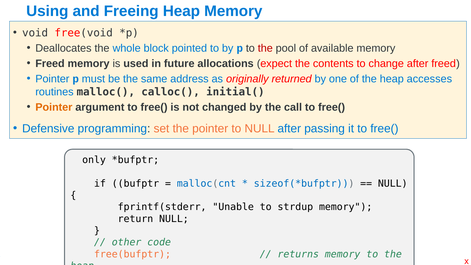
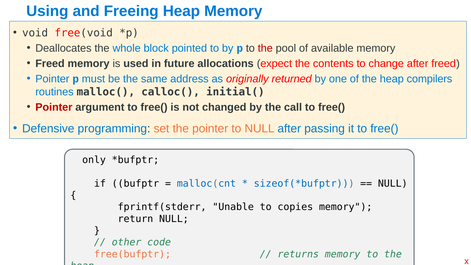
accesses: accesses -> compilers
Pointer at (54, 107) colour: orange -> red
strdup: strdup -> copies
